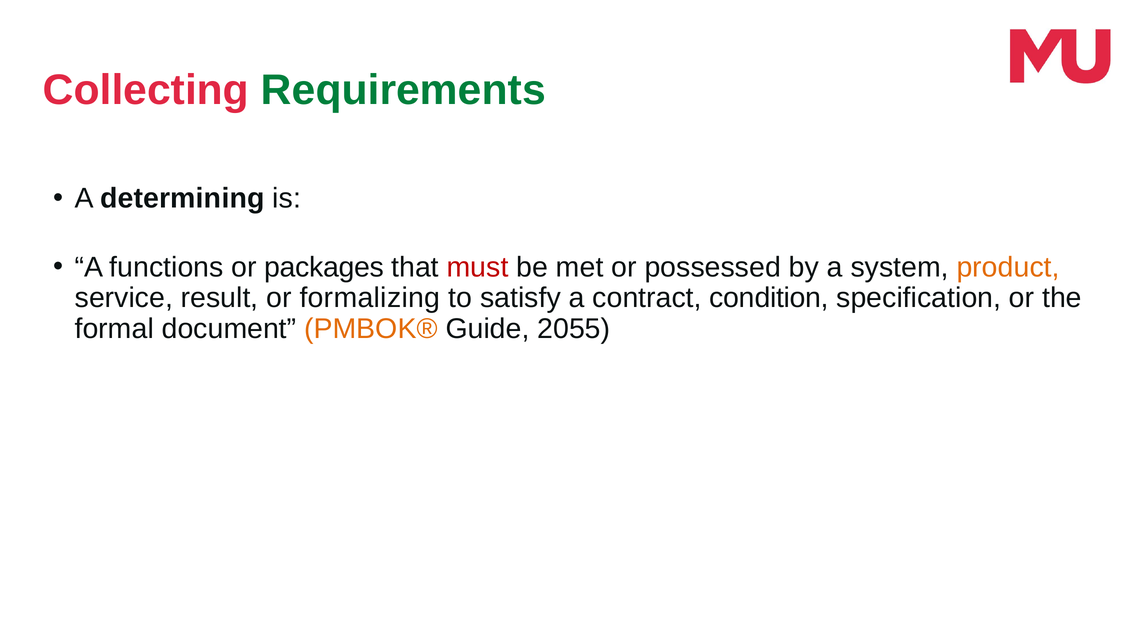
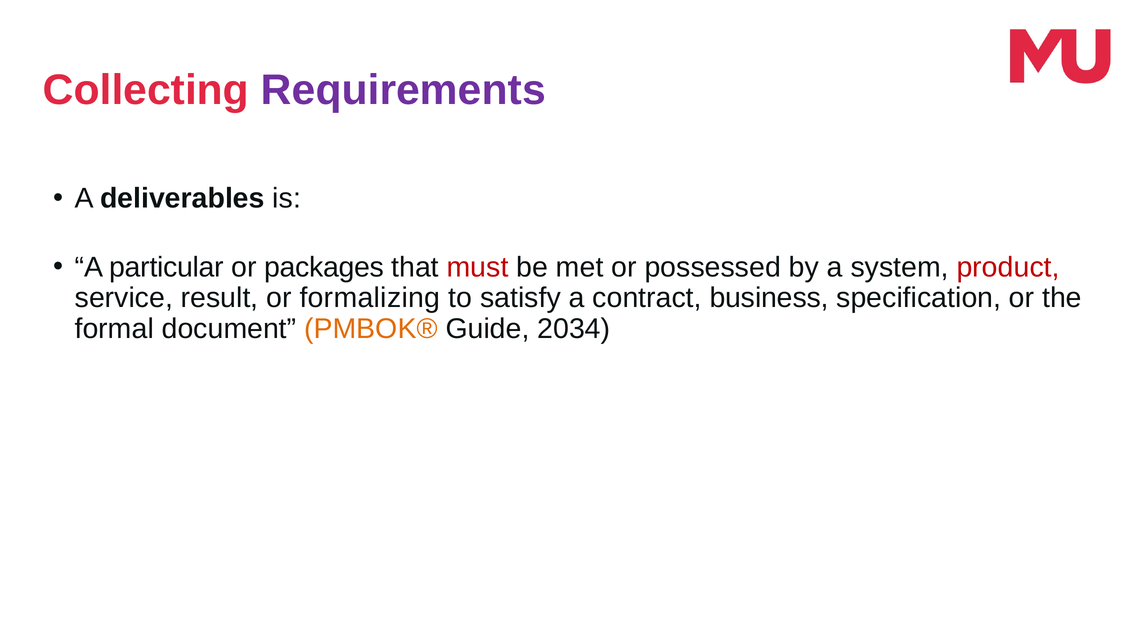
Requirements colour: green -> purple
determining: determining -> deliverables
functions: functions -> particular
product colour: orange -> red
condition: condition -> business
2055: 2055 -> 2034
